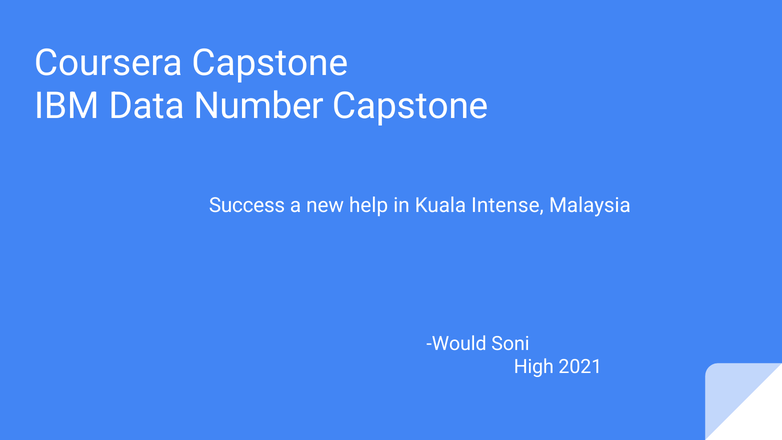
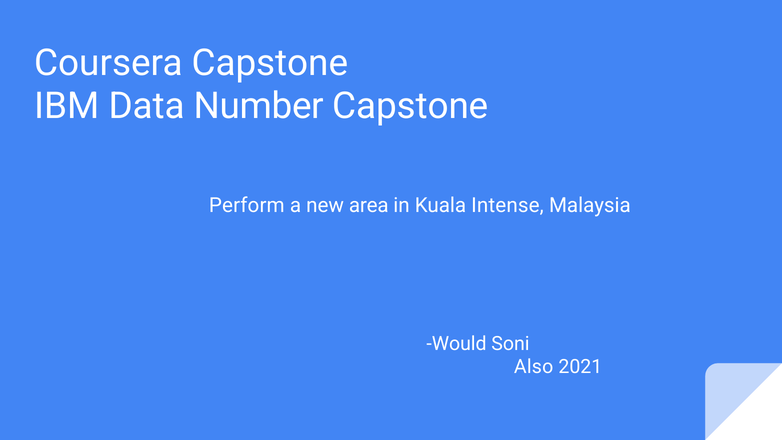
Success: Success -> Perform
help: help -> area
High: High -> Also
